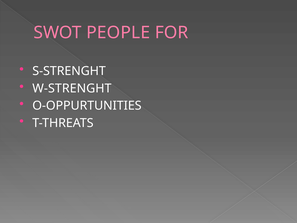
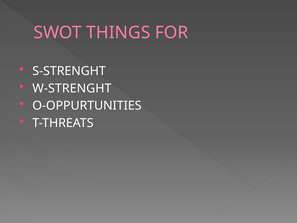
PEOPLE: PEOPLE -> THINGS
